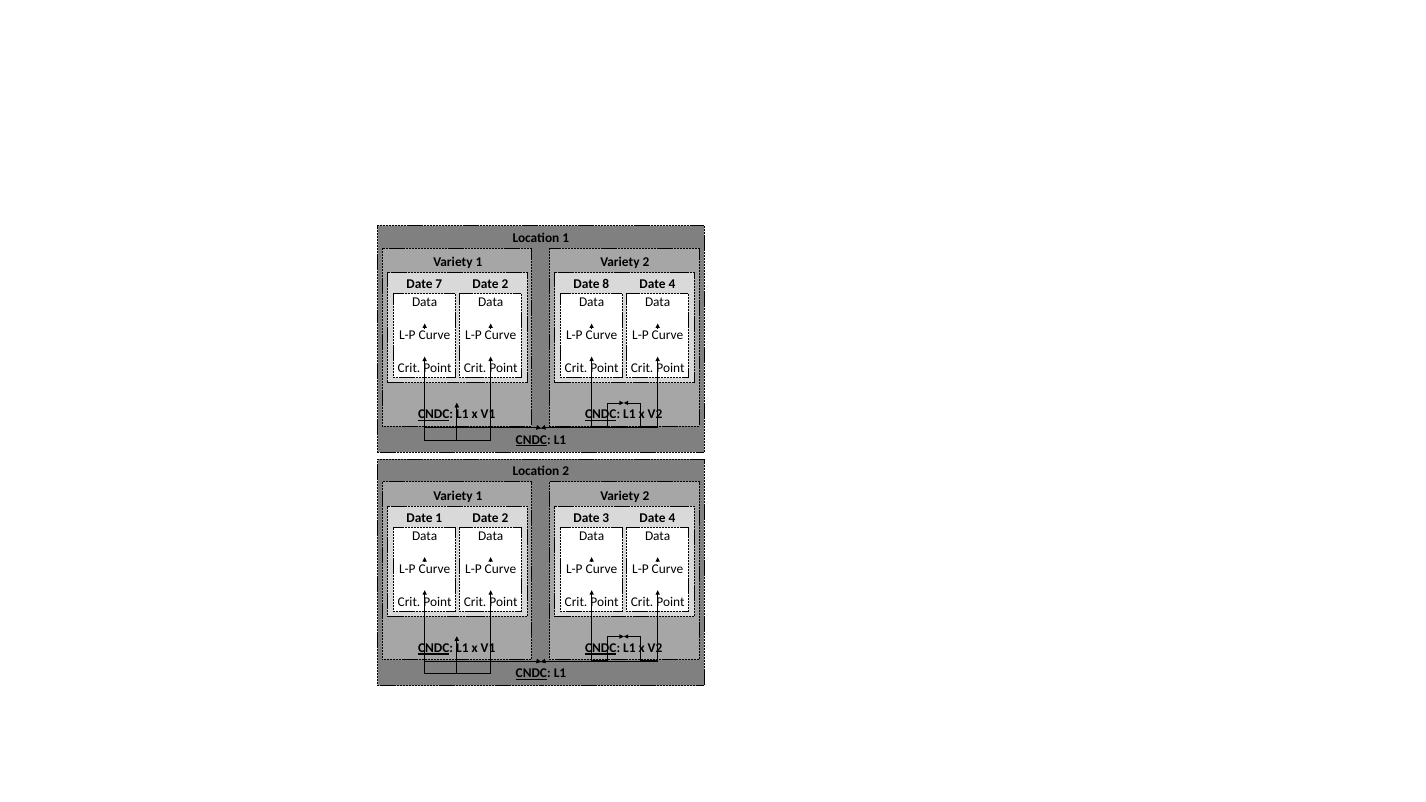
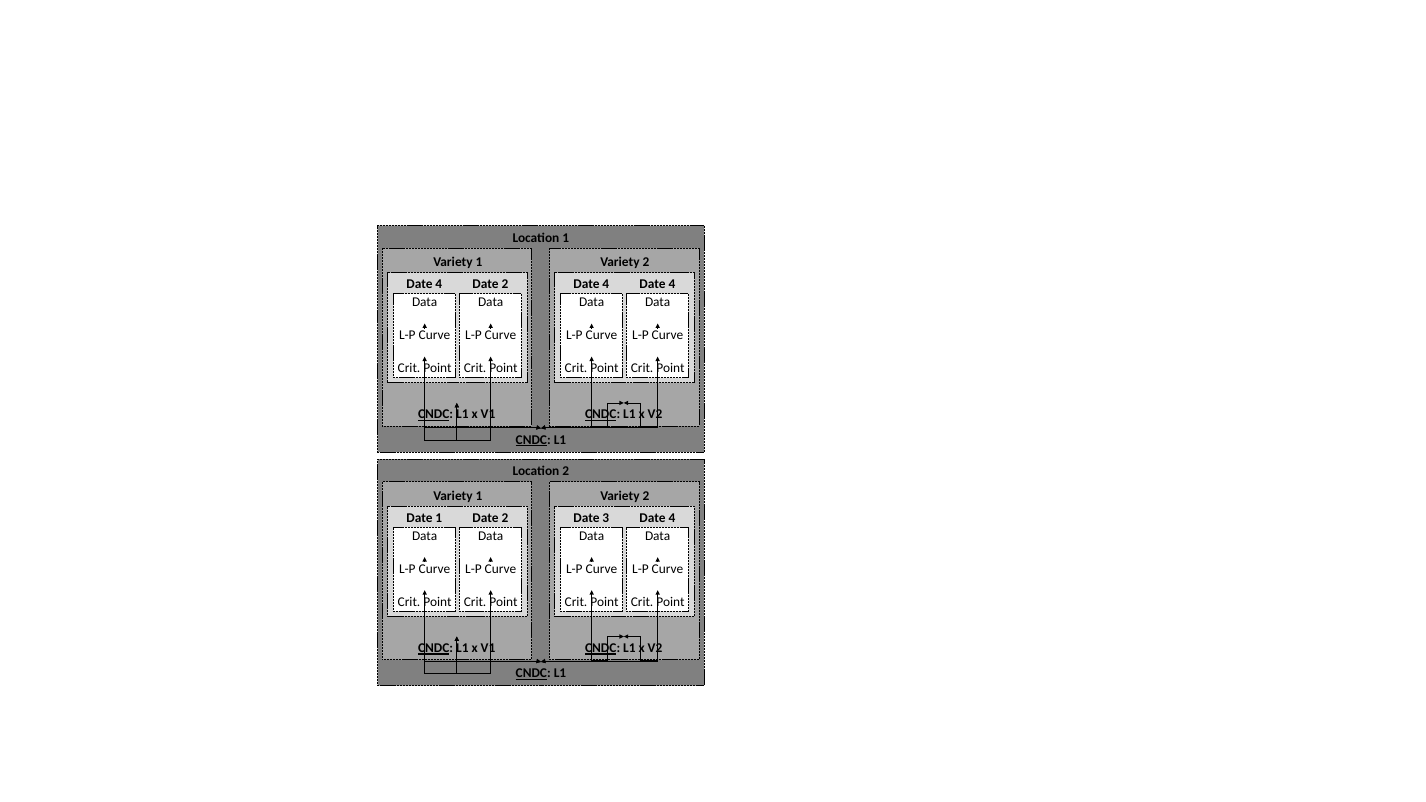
7 at (439, 284): 7 -> 4
8 at (606, 284): 8 -> 4
